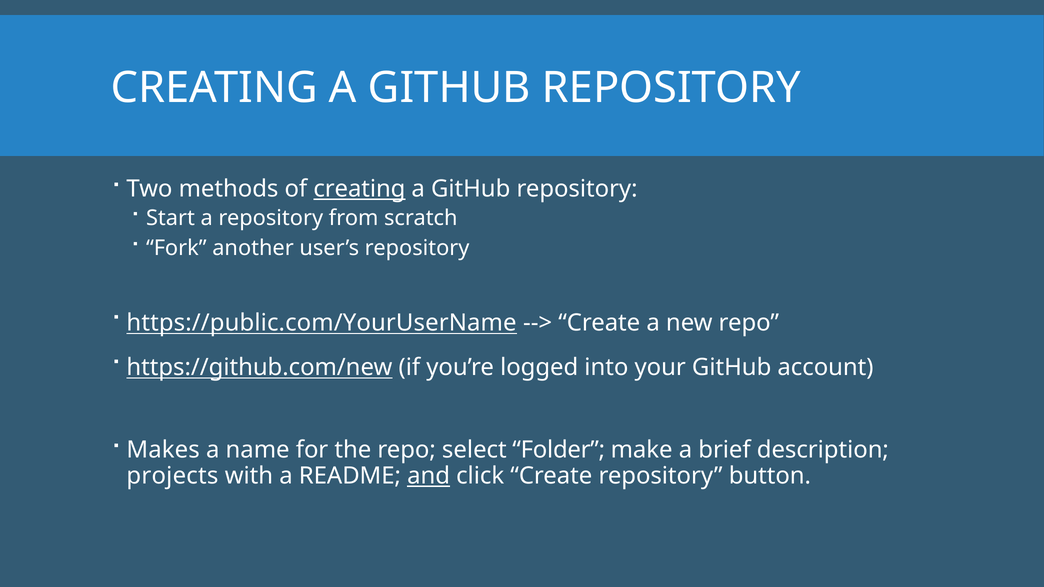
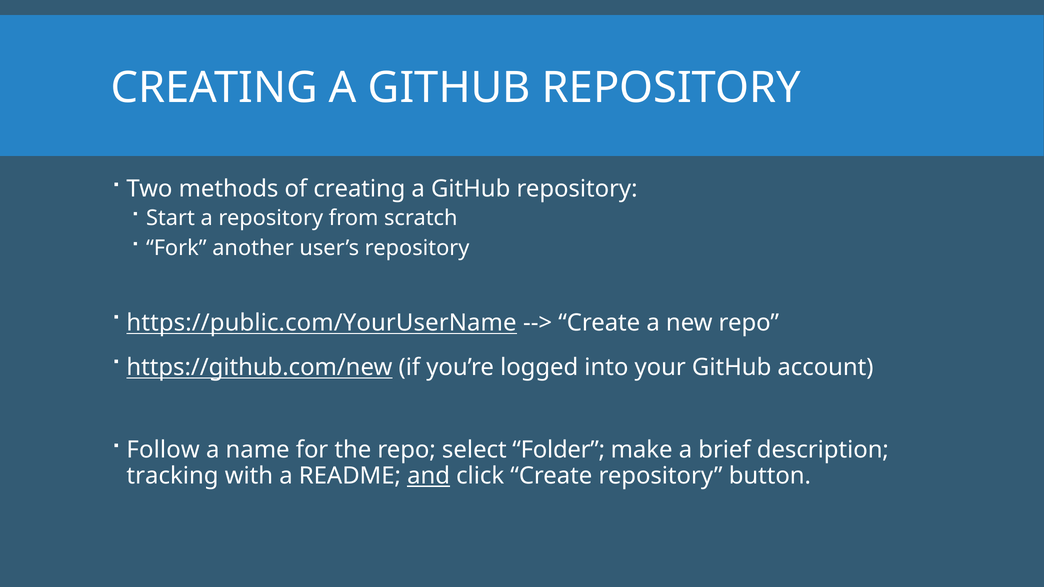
creating at (359, 189) underline: present -> none
Makes: Makes -> Follow
projects: projects -> tracking
